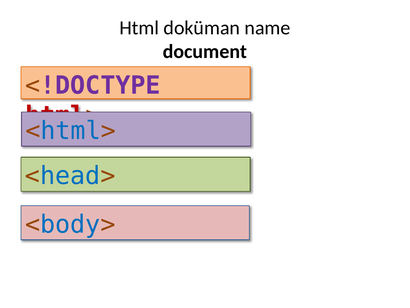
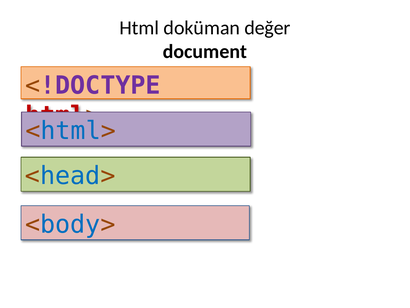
name: name -> değer
